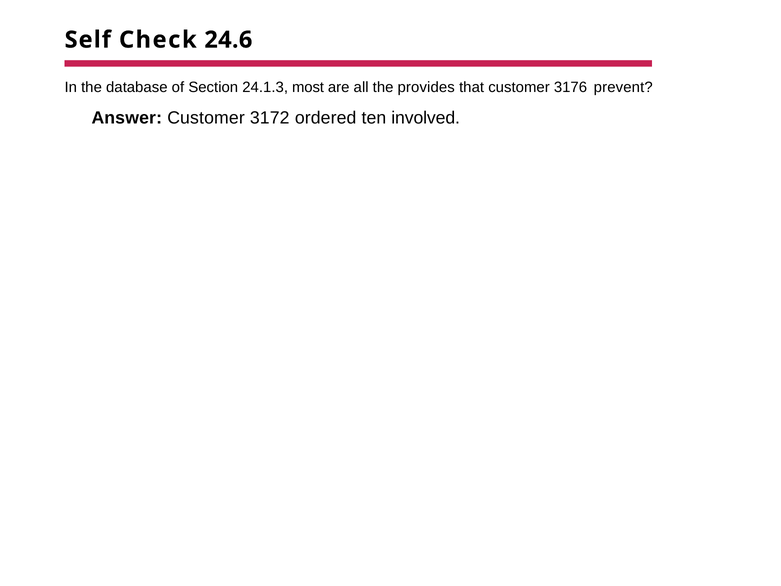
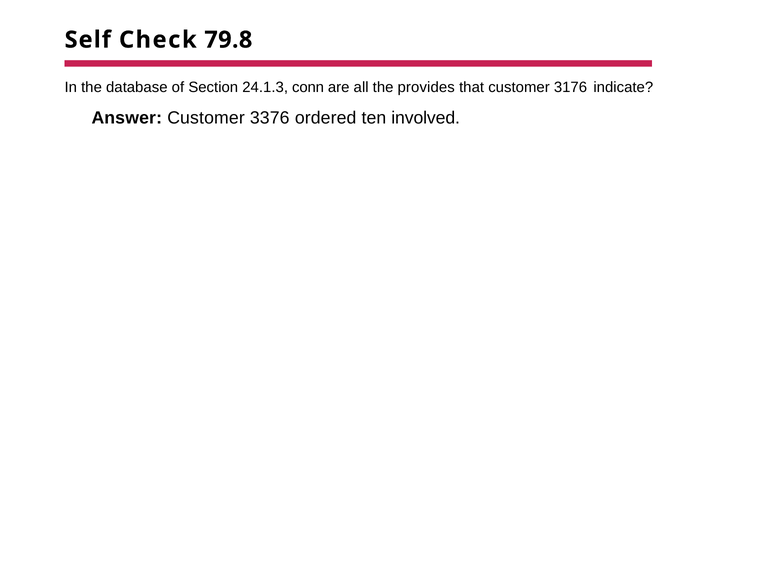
24.6: 24.6 -> 79.8
most: most -> conn
prevent: prevent -> indicate
3172: 3172 -> 3376
